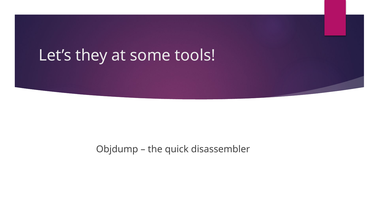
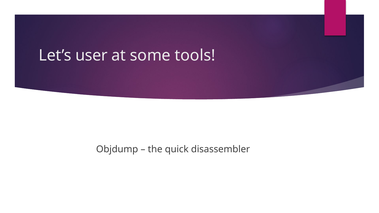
they: they -> user
